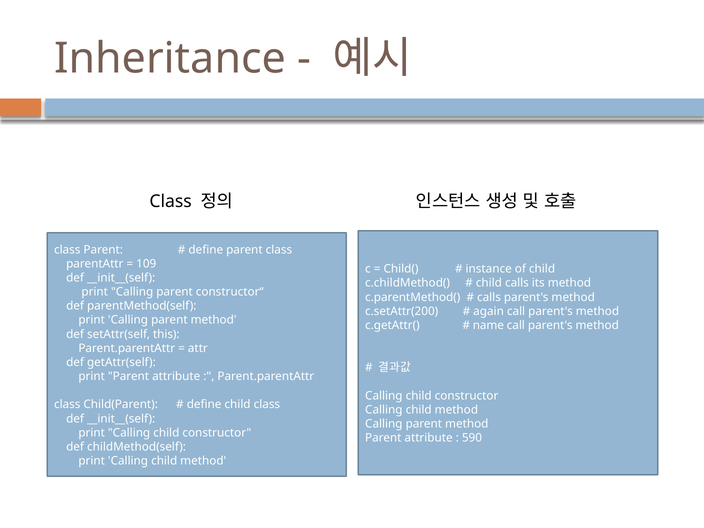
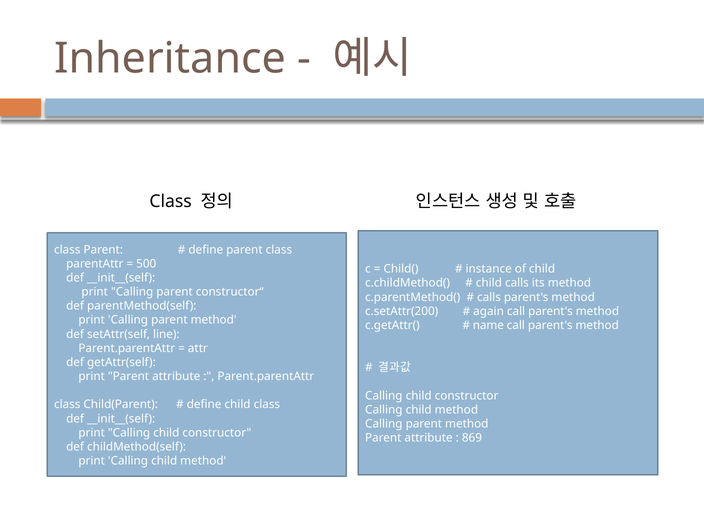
109: 109 -> 500
this: this -> line
590: 590 -> 869
